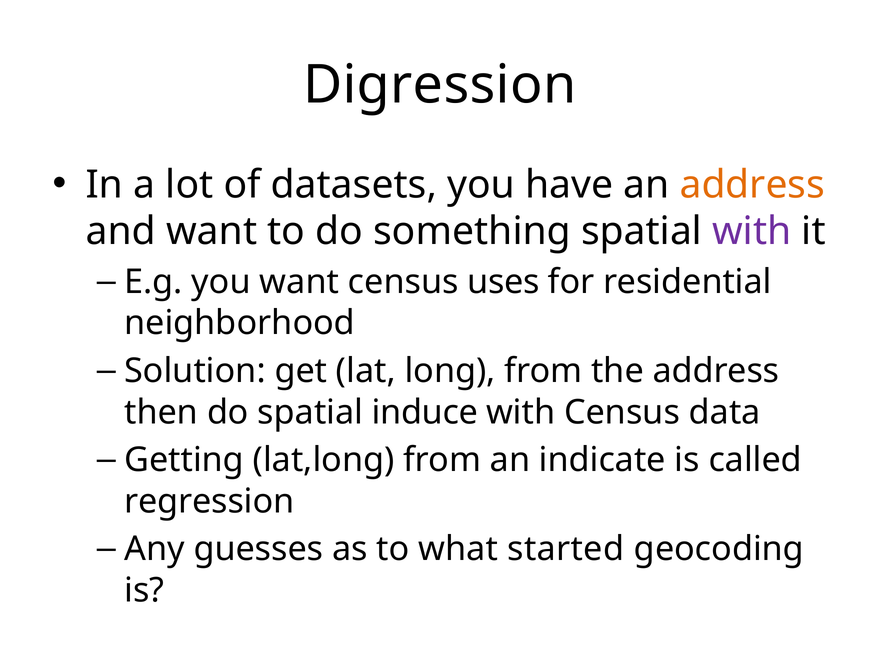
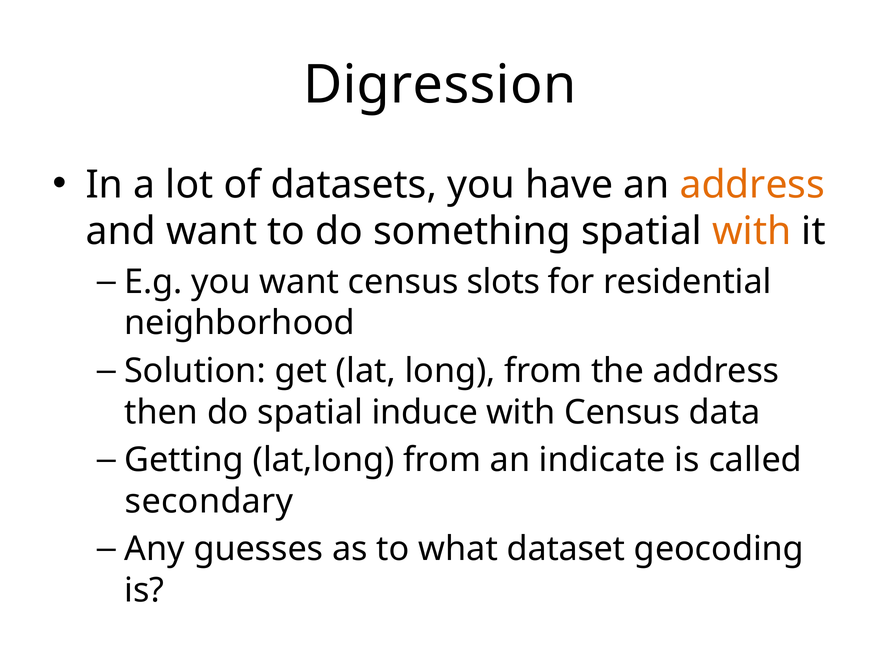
with at (752, 232) colour: purple -> orange
uses: uses -> slots
regression: regression -> secondary
started: started -> dataset
